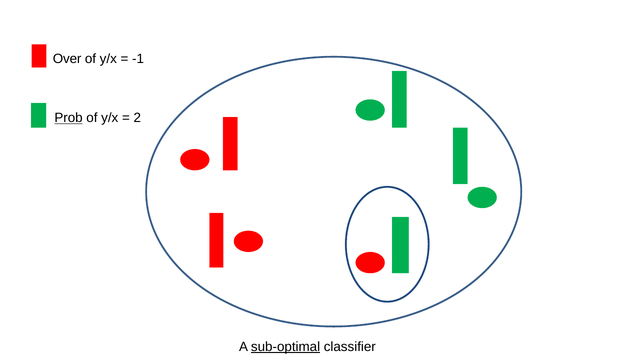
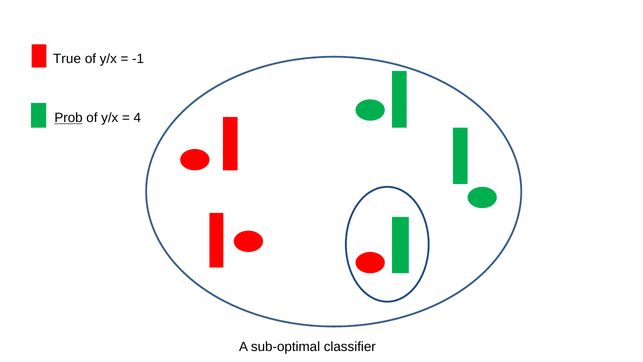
Over: Over -> True
2: 2 -> 4
sub-optimal underline: present -> none
